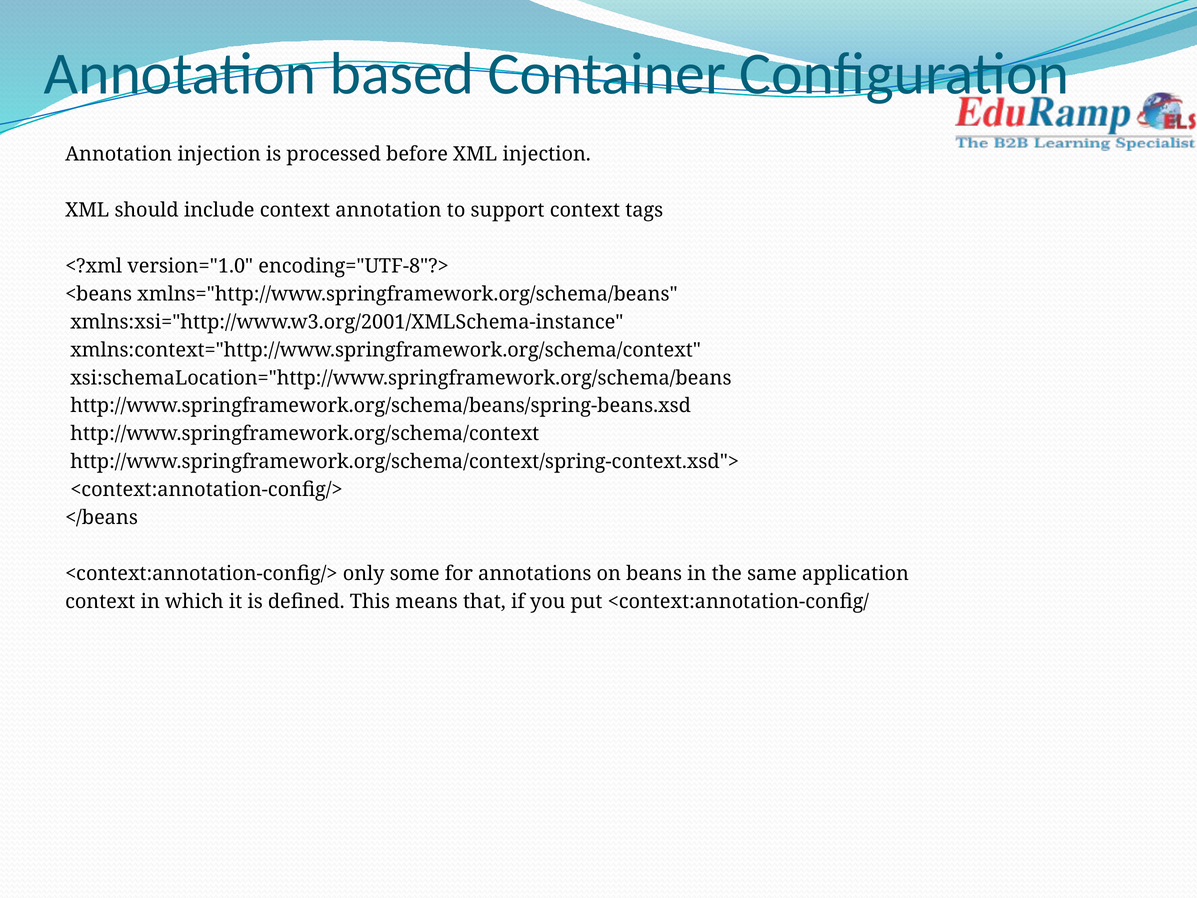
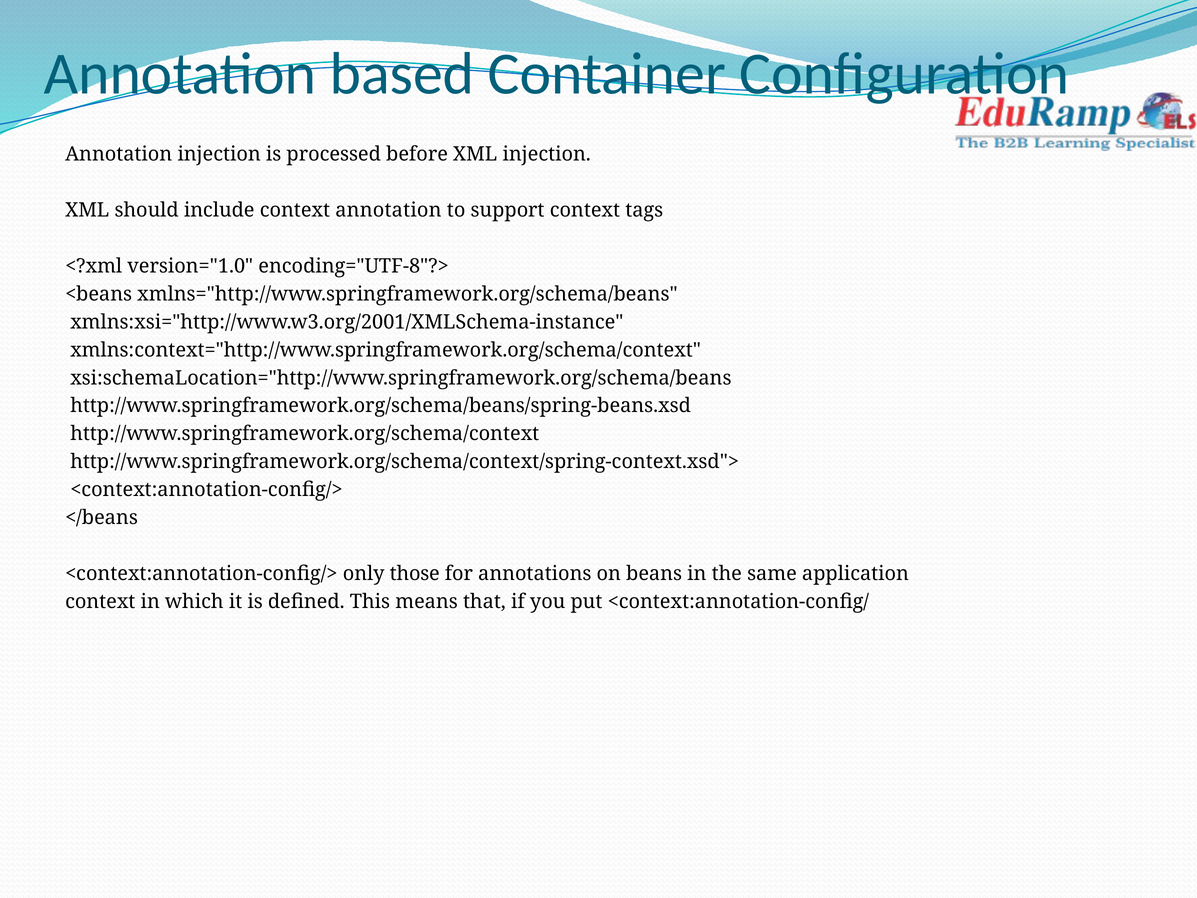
some: some -> those
